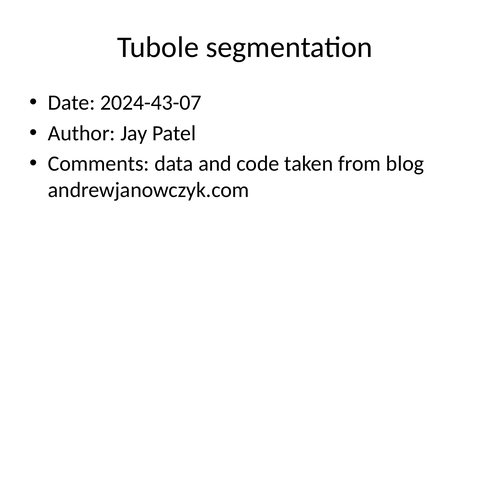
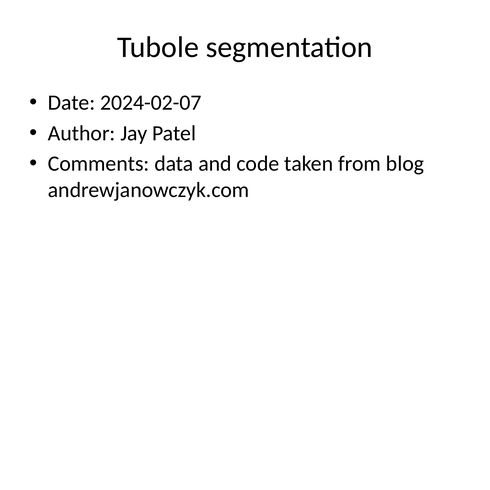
2024-43-07: 2024-43-07 -> 2024-02-07
